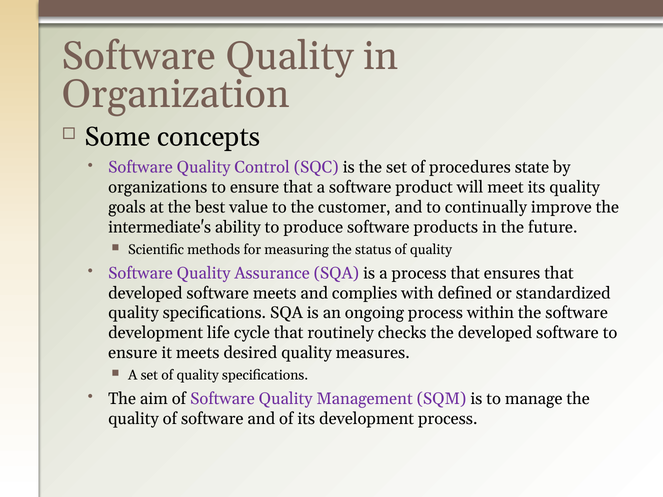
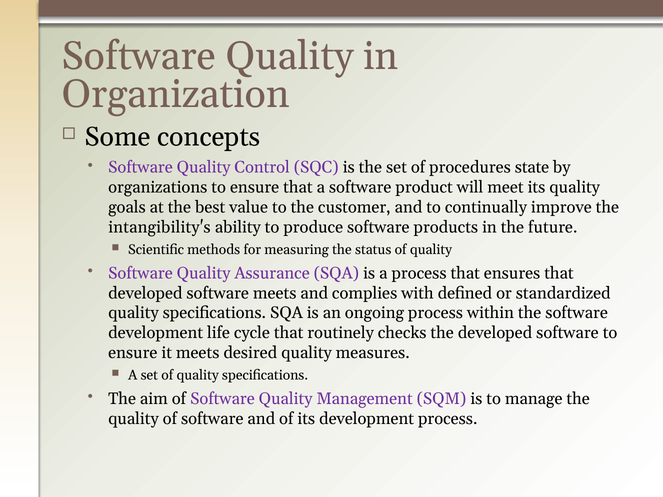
intermediate's: intermediate's -> intangibility's
